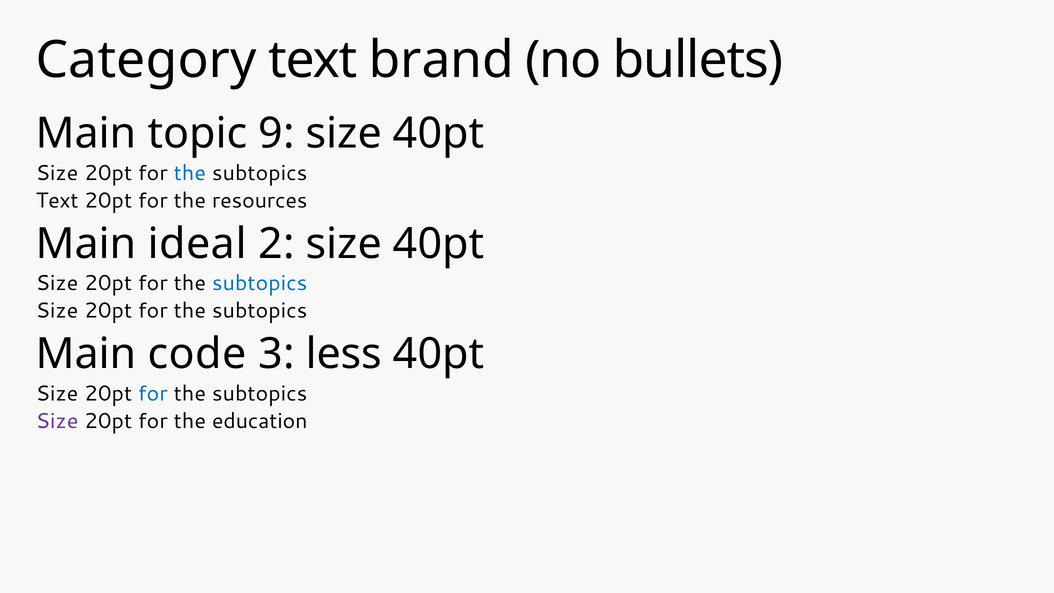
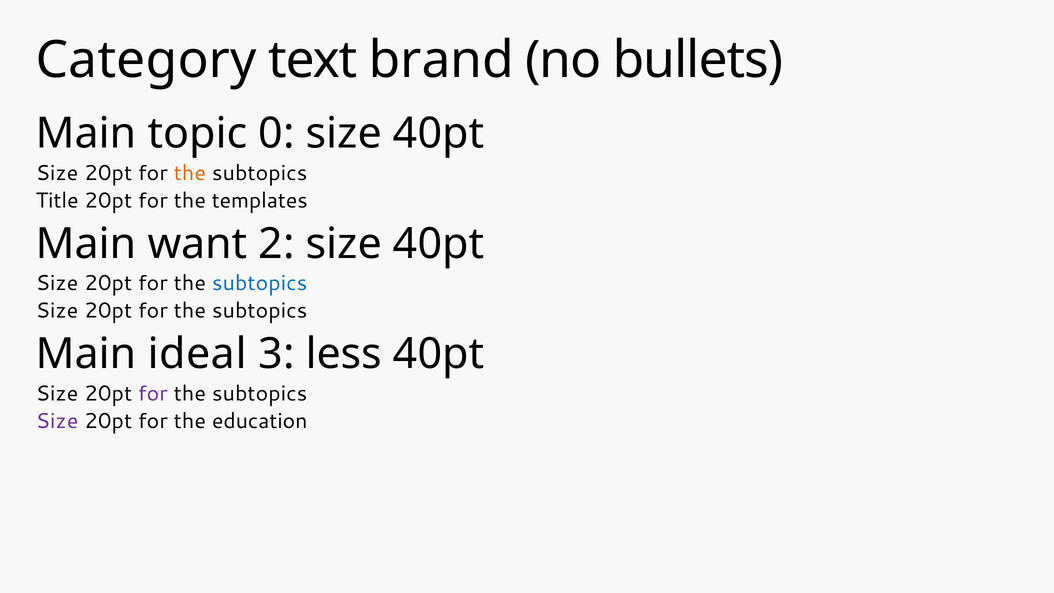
9: 9 -> 0
the at (190, 173) colour: blue -> orange
Text at (57, 200): Text -> Title
resources: resources -> templates
ideal: ideal -> want
code: code -> ideal
for at (153, 393) colour: blue -> purple
